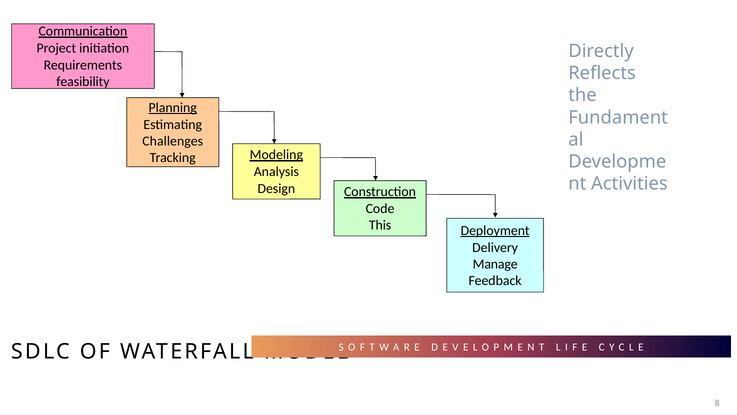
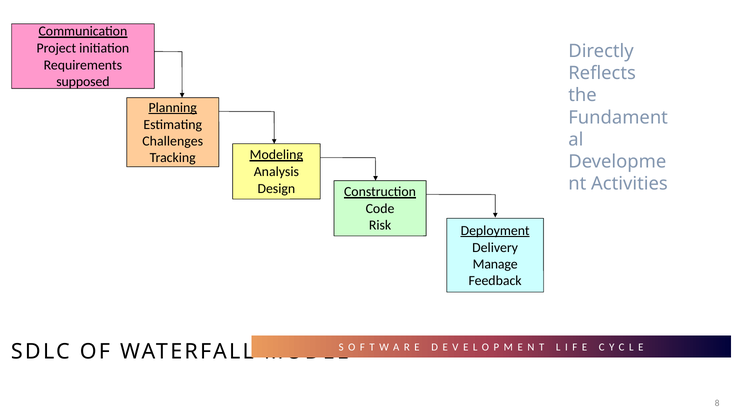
feasibility: feasibility -> supposed
This: This -> Risk
